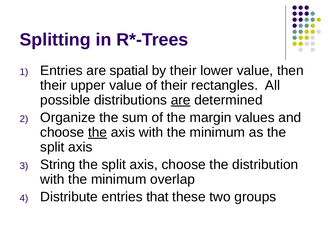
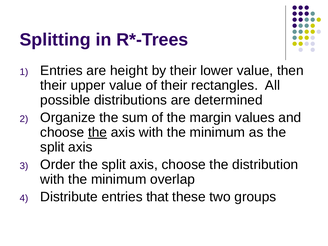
spatial: spatial -> height
are at (181, 100) underline: present -> none
String: String -> Order
